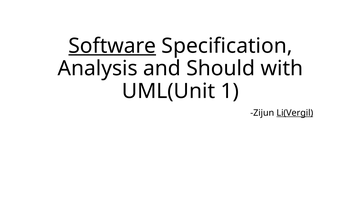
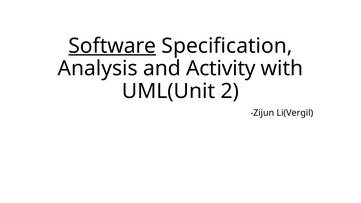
Should: Should -> Activity
1: 1 -> 2
Li(Vergil underline: present -> none
